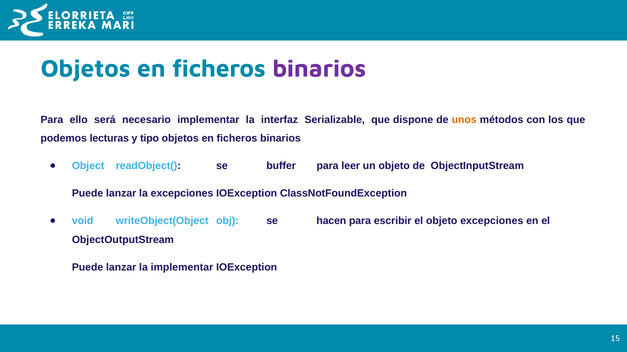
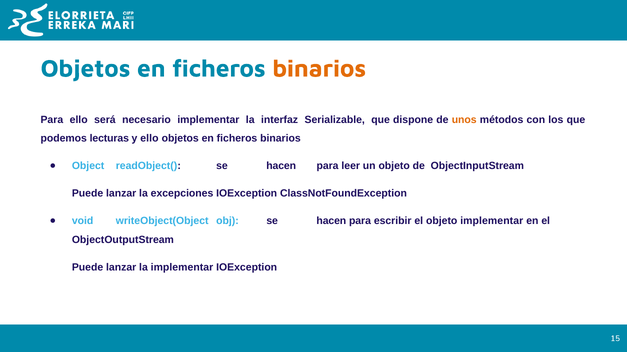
binarios at (319, 69) colour: purple -> orange
y tipo: tipo -> ello
readObject( se buffer: buffer -> hacen
objeto excepciones: excepciones -> implementar
